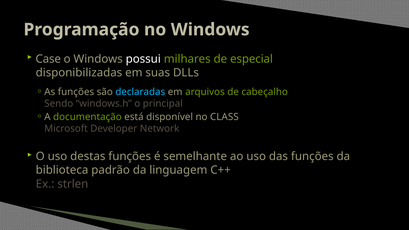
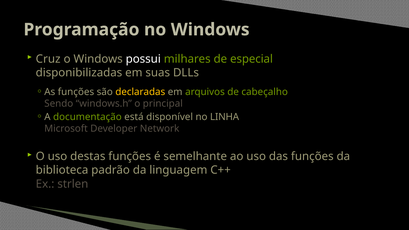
Case: Case -> Cruz
declaradas colour: light blue -> yellow
CLASS: CLASS -> LINHA
